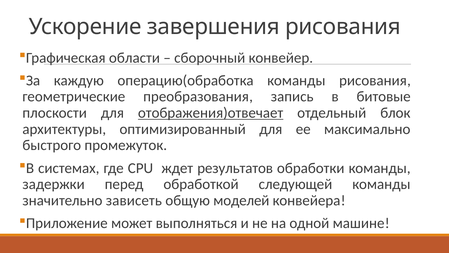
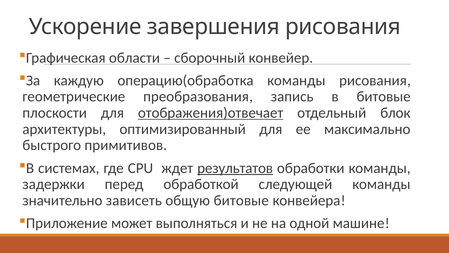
промежуток: промежуток -> примитивов
результатов underline: none -> present
общую моделей: моделей -> битовые
